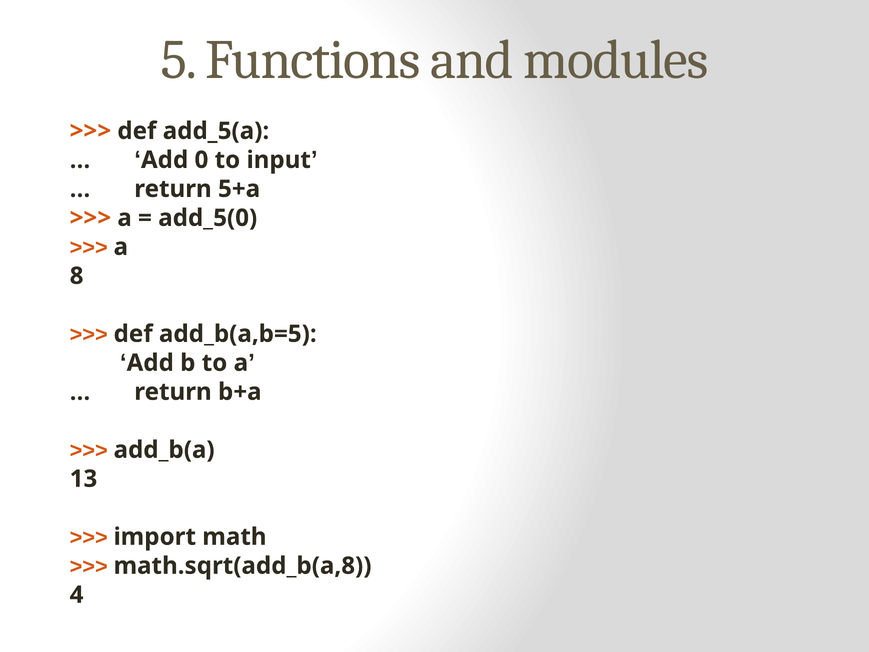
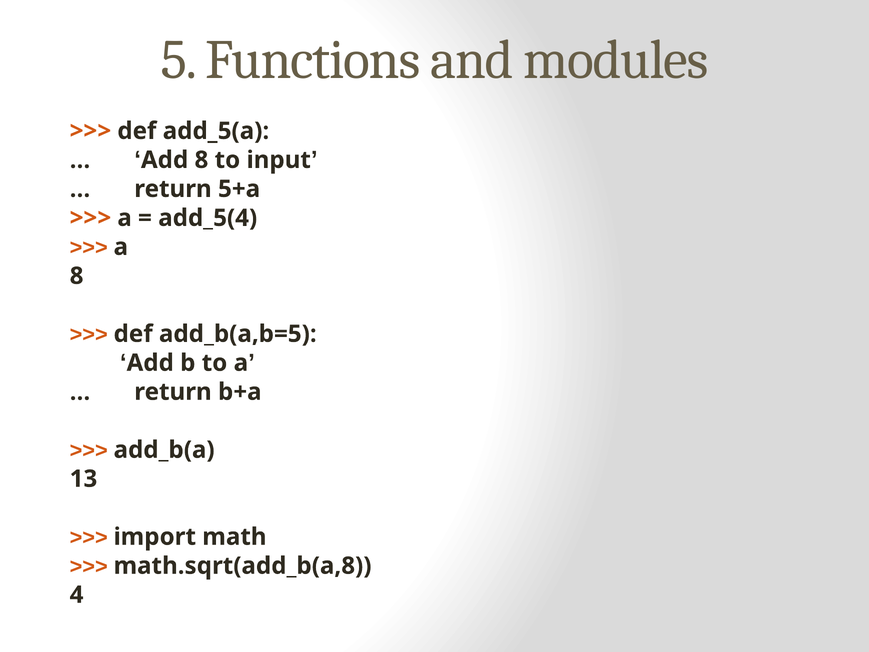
Add 0: 0 -> 8
add_5(0: add_5(0 -> add_5(4
